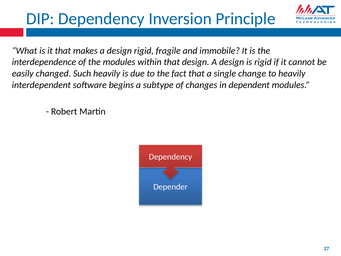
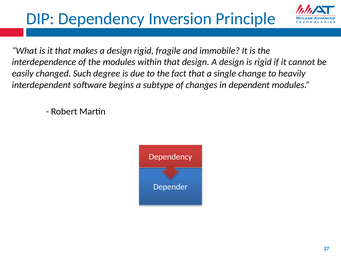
Such heavily: heavily -> degree
